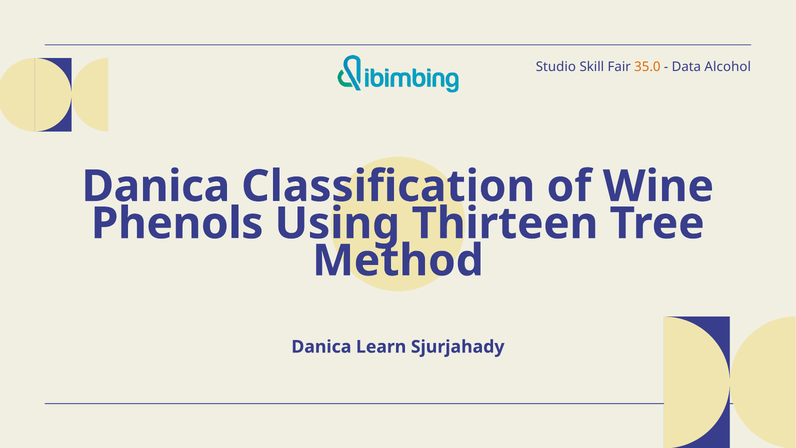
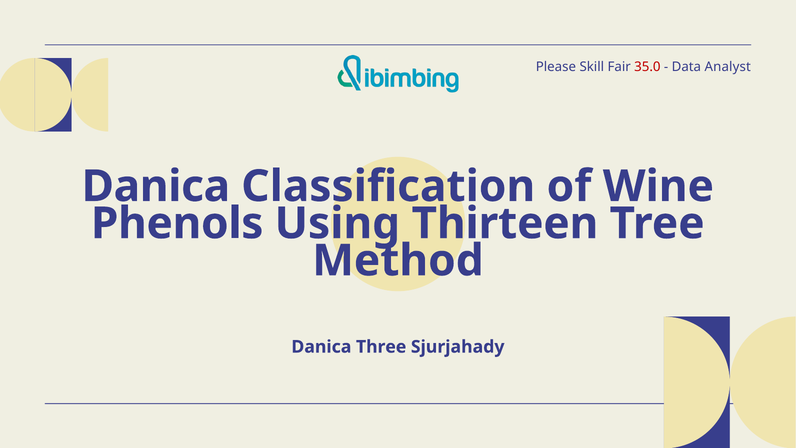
Studio: Studio -> Please
35.0 colour: orange -> red
Alcohol: Alcohol -> Analyst
Learn: Learn -> Three
